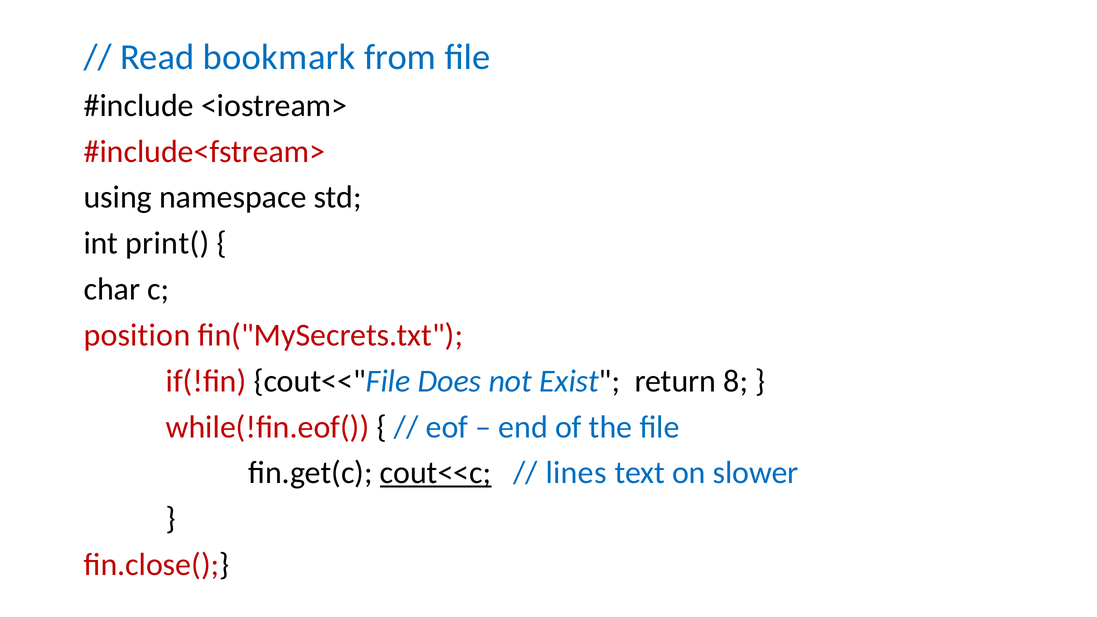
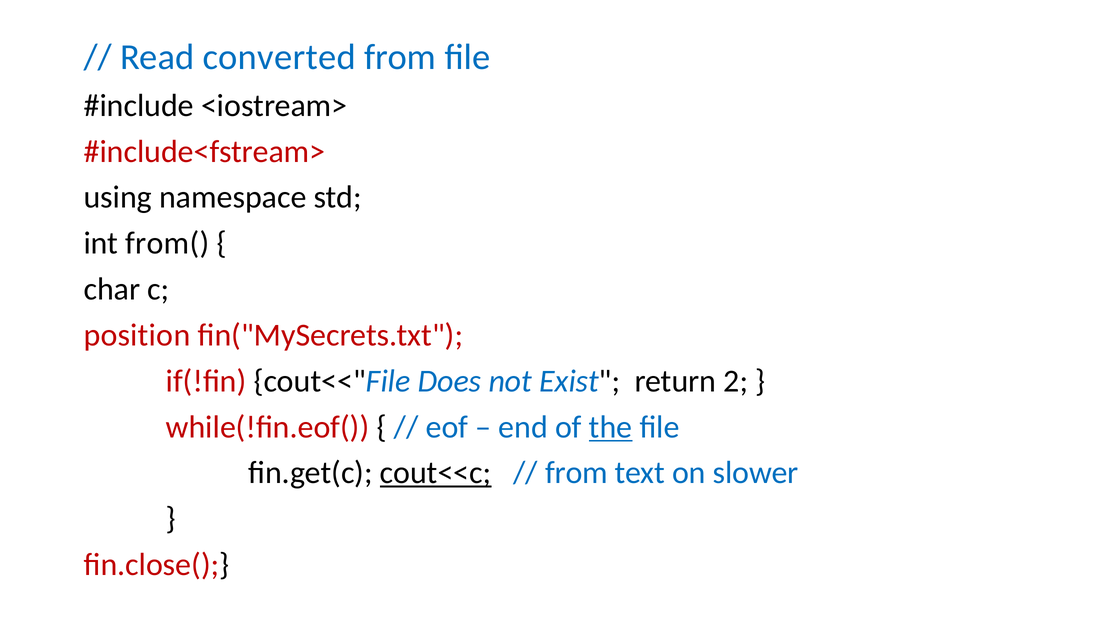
bookmark: bookmark -> converted
print(: print( -> from(
8: 8 -> 2
the underline: none -> present
lines at (576, 473): lines -> from
